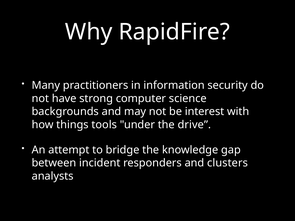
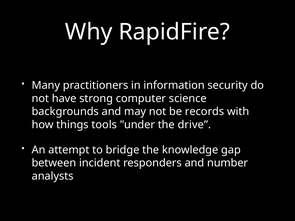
interest: interest -> records
clusters: clusters -> number
